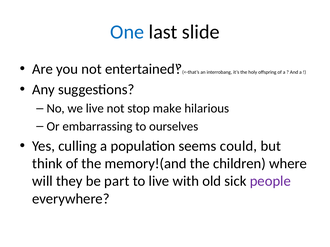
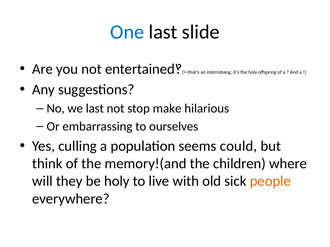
we live: live -> last
be part: part -> holy
people colour: purple -> orange
